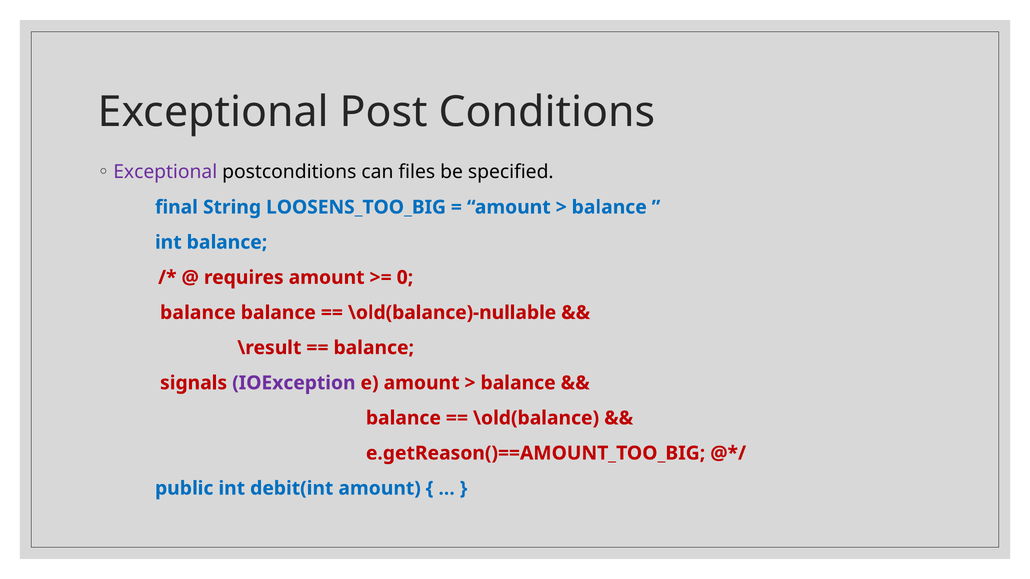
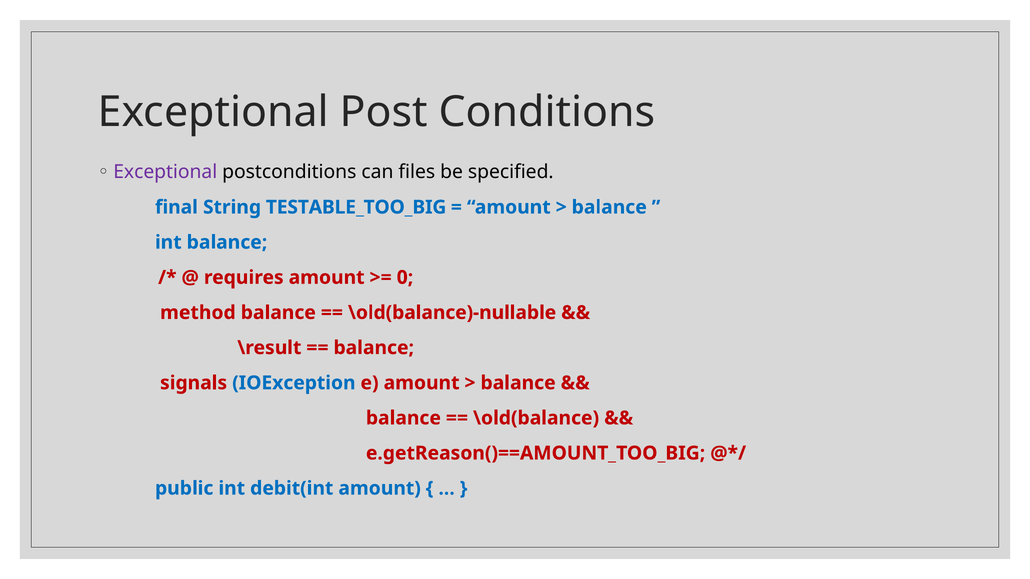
LOOSENS_TOO_BIG: LOOSENS_TOO_BIG -> TESTABLE_TOO_BIG
balance at (198, 313): balance -> method
IOException colour: purple -> blue
